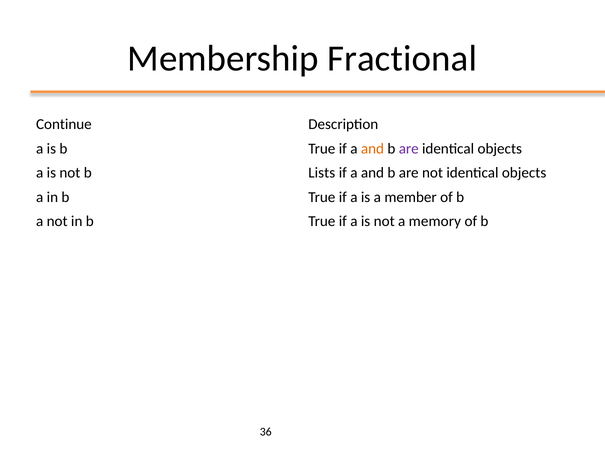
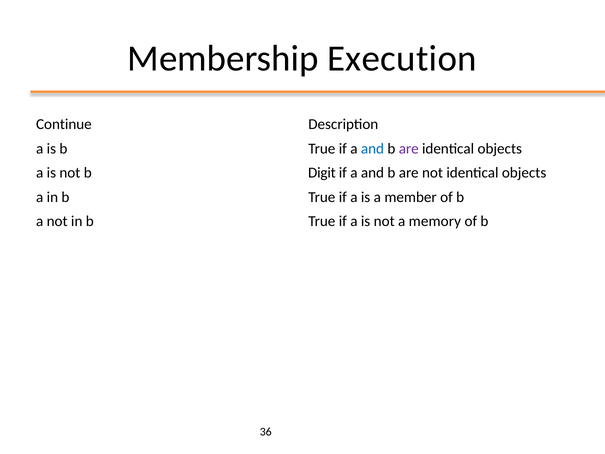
Fractional: Fractional -> Execution
and at (372, 149) colour: orange -> blue
Lists: Lists -> Digit
